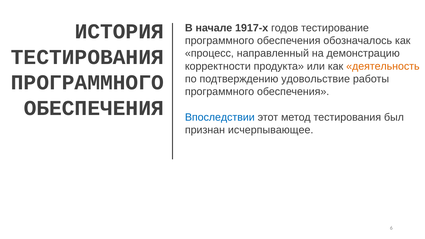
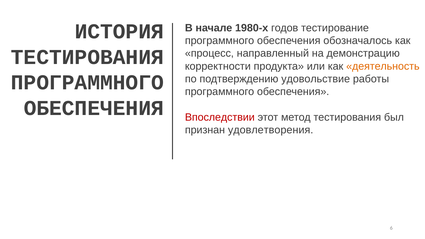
1917-х: 1917-х -> 1980-х
Впоследствии colour: blue -> red
исчерпывающее: исчерпывающее -> удовлетворения
